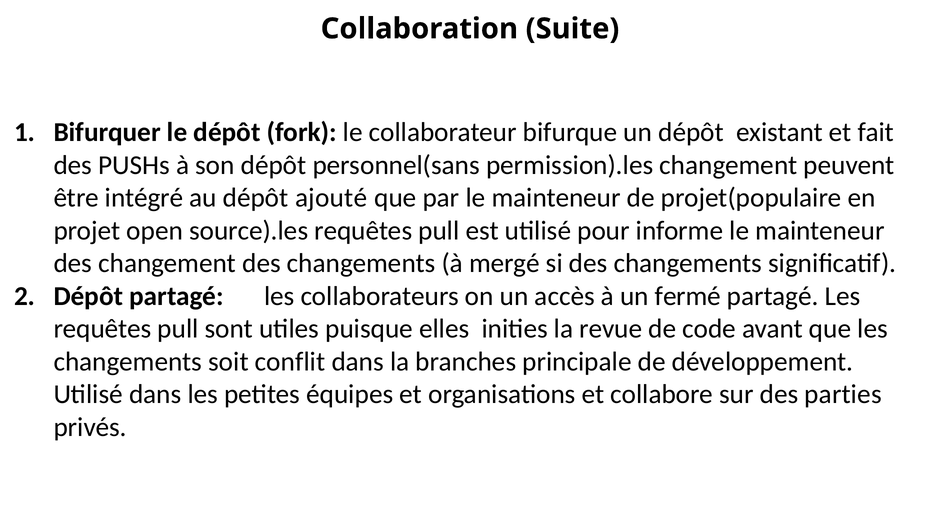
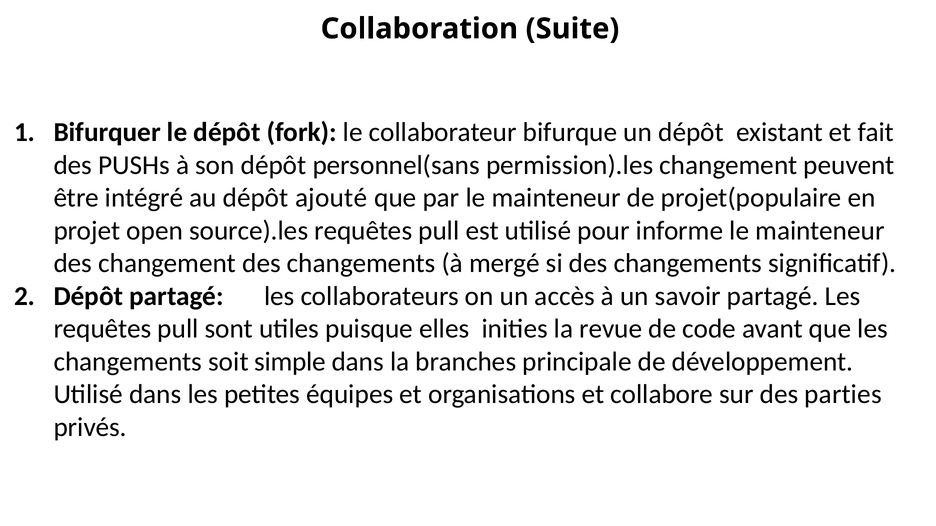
fermé: fermé -> savoir
conflit: conflit -> simple
